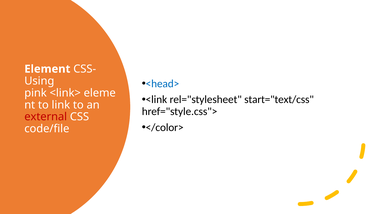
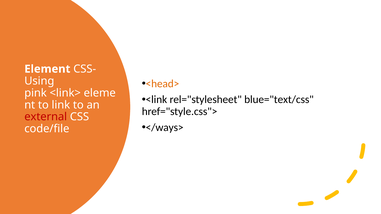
<head> colour: blue -> orange
start="text/css: start="text/css -> blue="text/css
</color>: </color> -> </ways>
